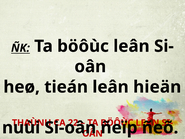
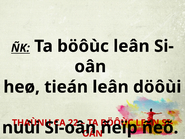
hieän: hieän -> döôùi
